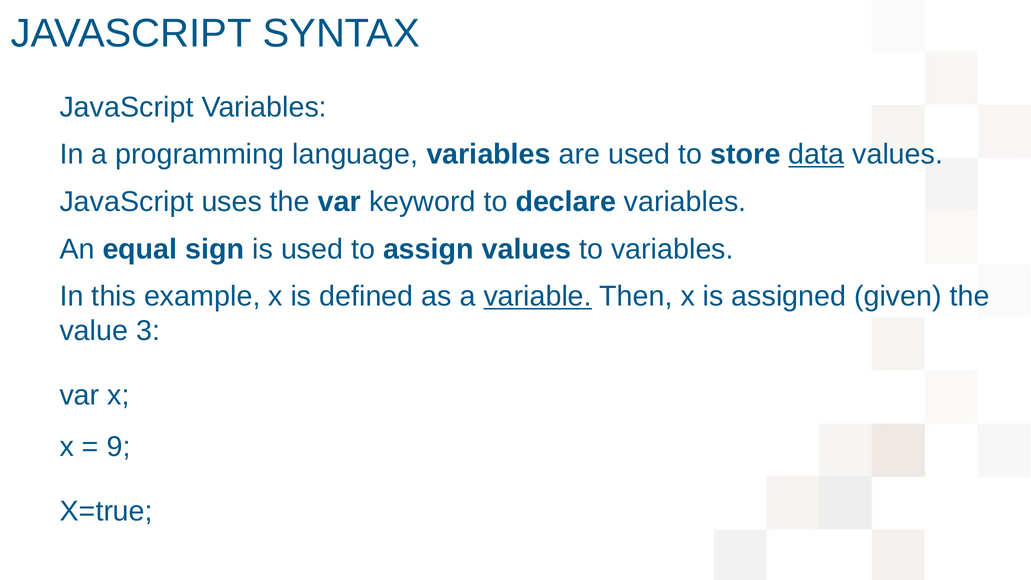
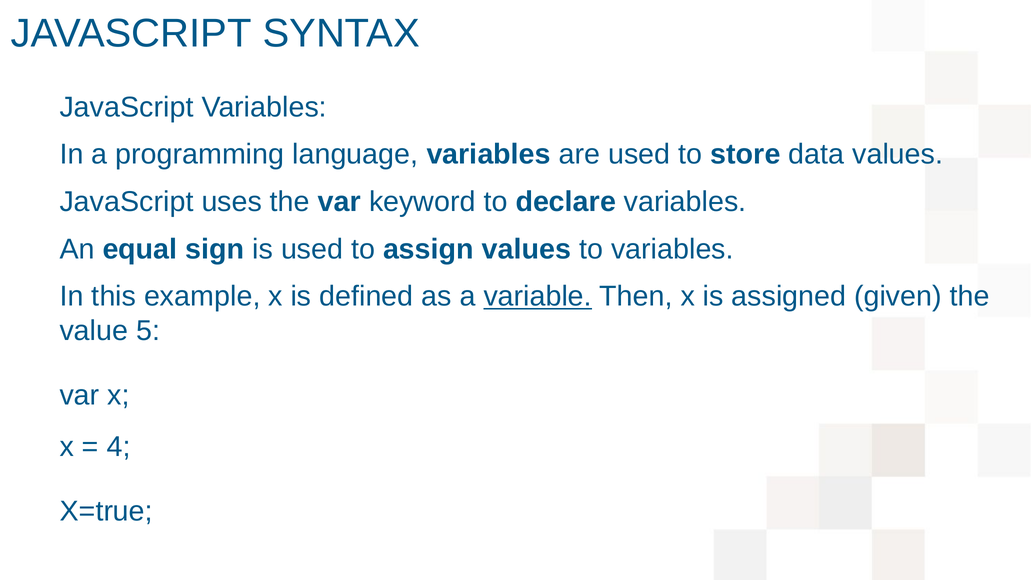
data underline: present -> none
3: 3 -> 5
9: 9 -> 4
